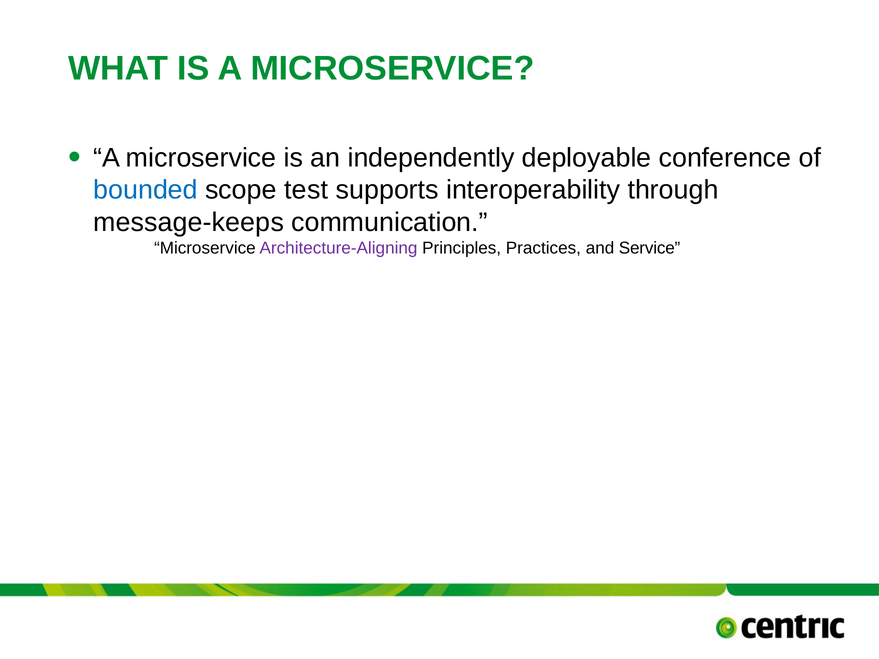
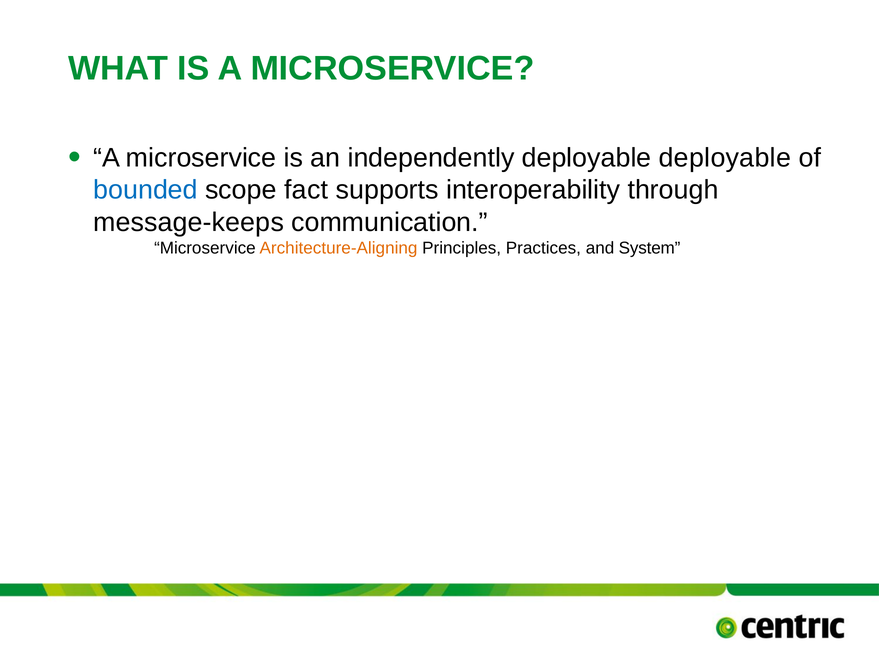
deployable conference: conference -> deployable
test: test -> fact
Architecture-Aligning colour: purple -> orange
Service: Service -> System
